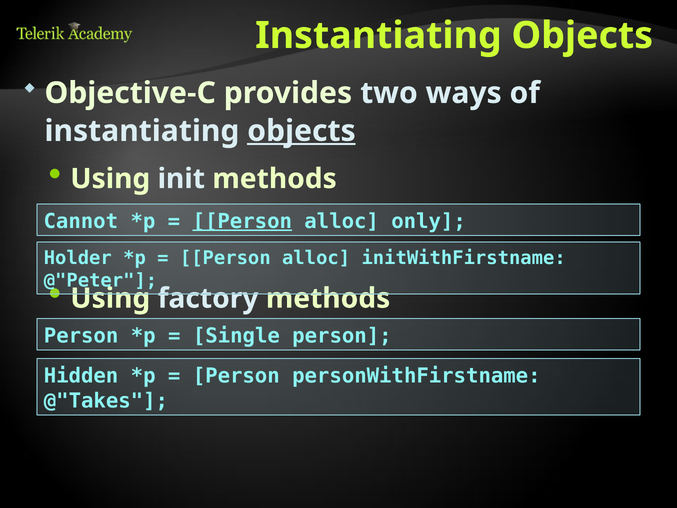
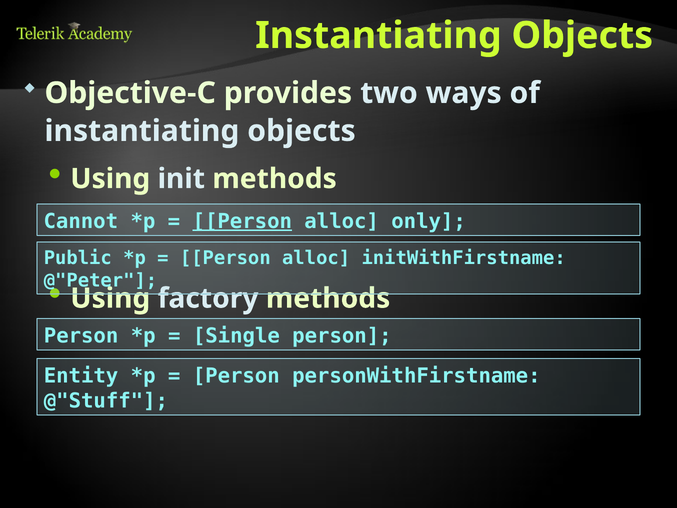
objects at (301, 131) underline: present -> none
Holder: Holder -> Public
Hidden: Hidden -> Entity
@"Takes: @"Takes -> @"Stuff
